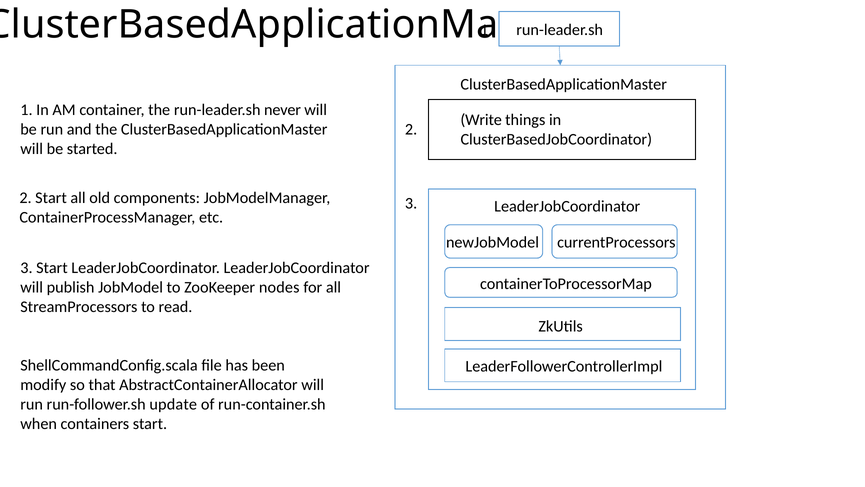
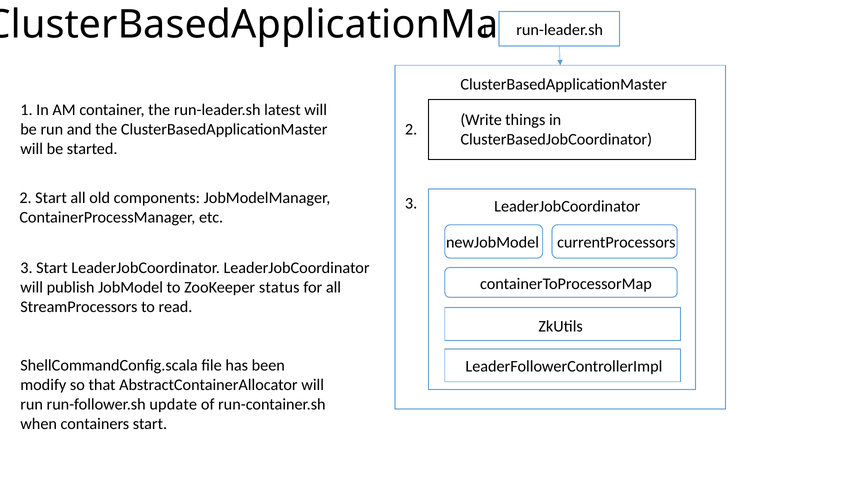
never: never -> latest
nodes: nodes -> status
